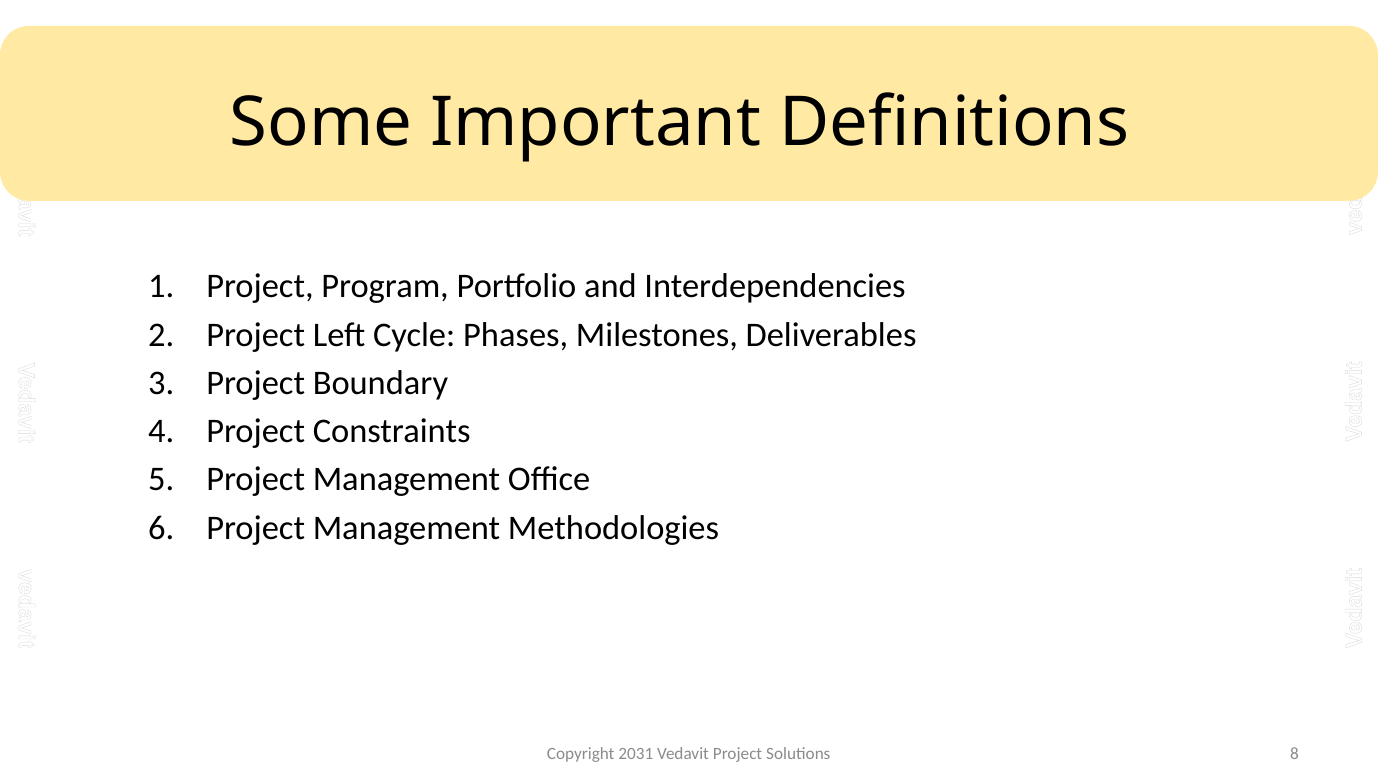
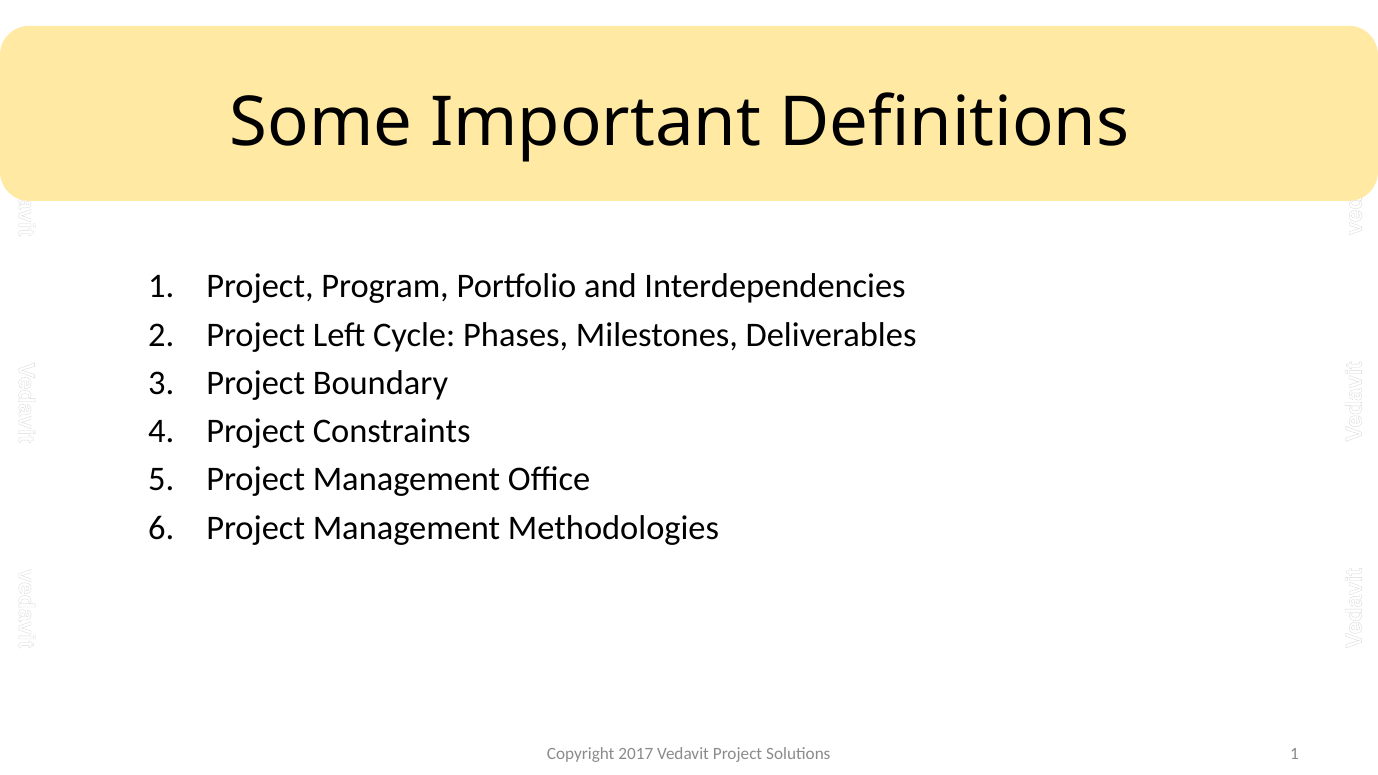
2031: 2031 -> 2017
Solutions 8: 8 -> 1
